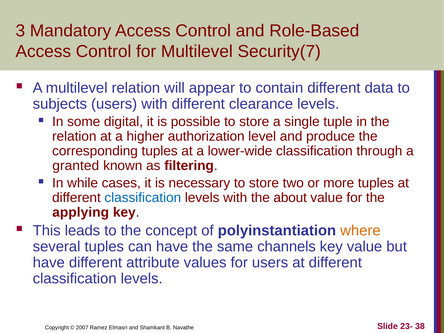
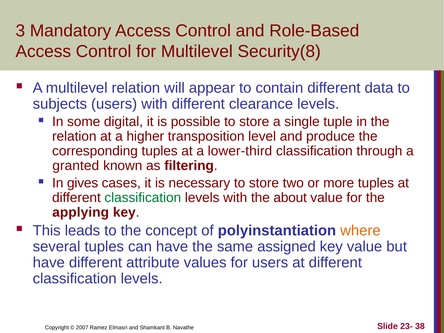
Security(7: Security(7 -> Security(8
authorization: authorization -> transposition
lower-wide: lower-wide -> lower-third
while: while -> gives
classification at (143, 198) colour: blue -> green
channels: channels -> assigned
